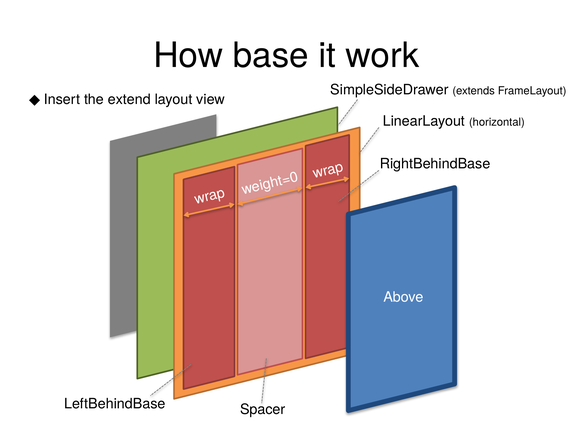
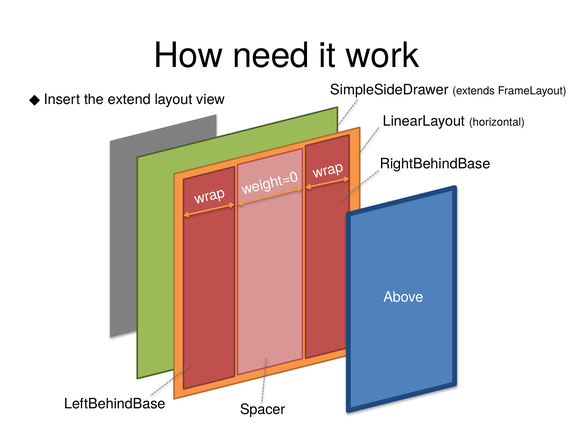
base: base -> need
